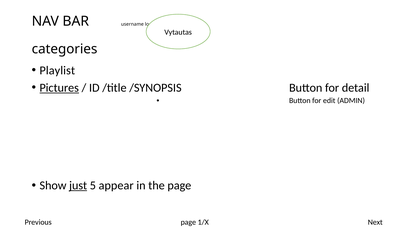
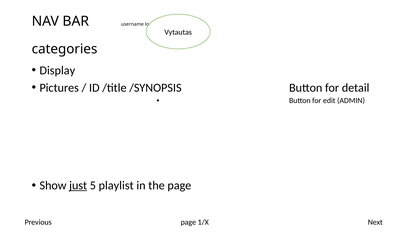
Playlist: Playlist -> Display
Pictures underline: present -> none
appear: appear -> playlist
